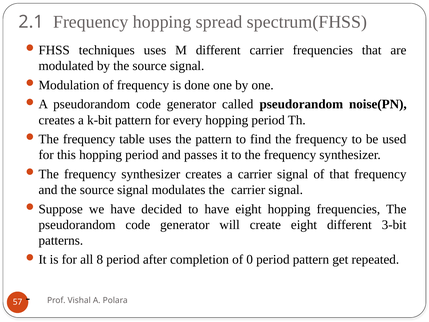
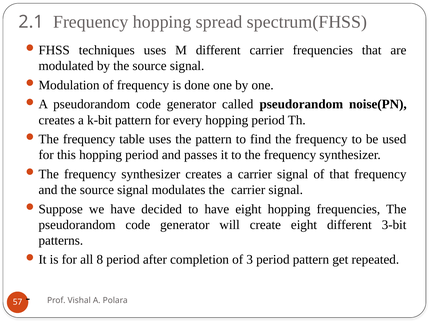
0: 0 -> 3
